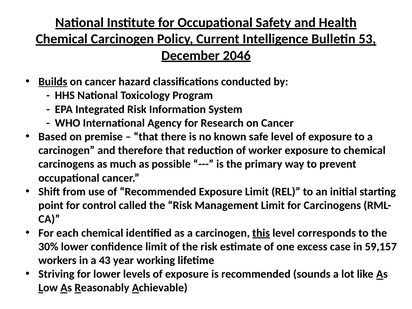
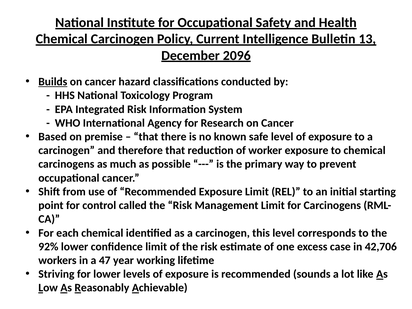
53: 53 -> 13
2046: 2046 -> 2096
this underline: present -> none
30%: 30% -> 92%
59,157: 59,157 -> 42,706
43: 43 -> 47
